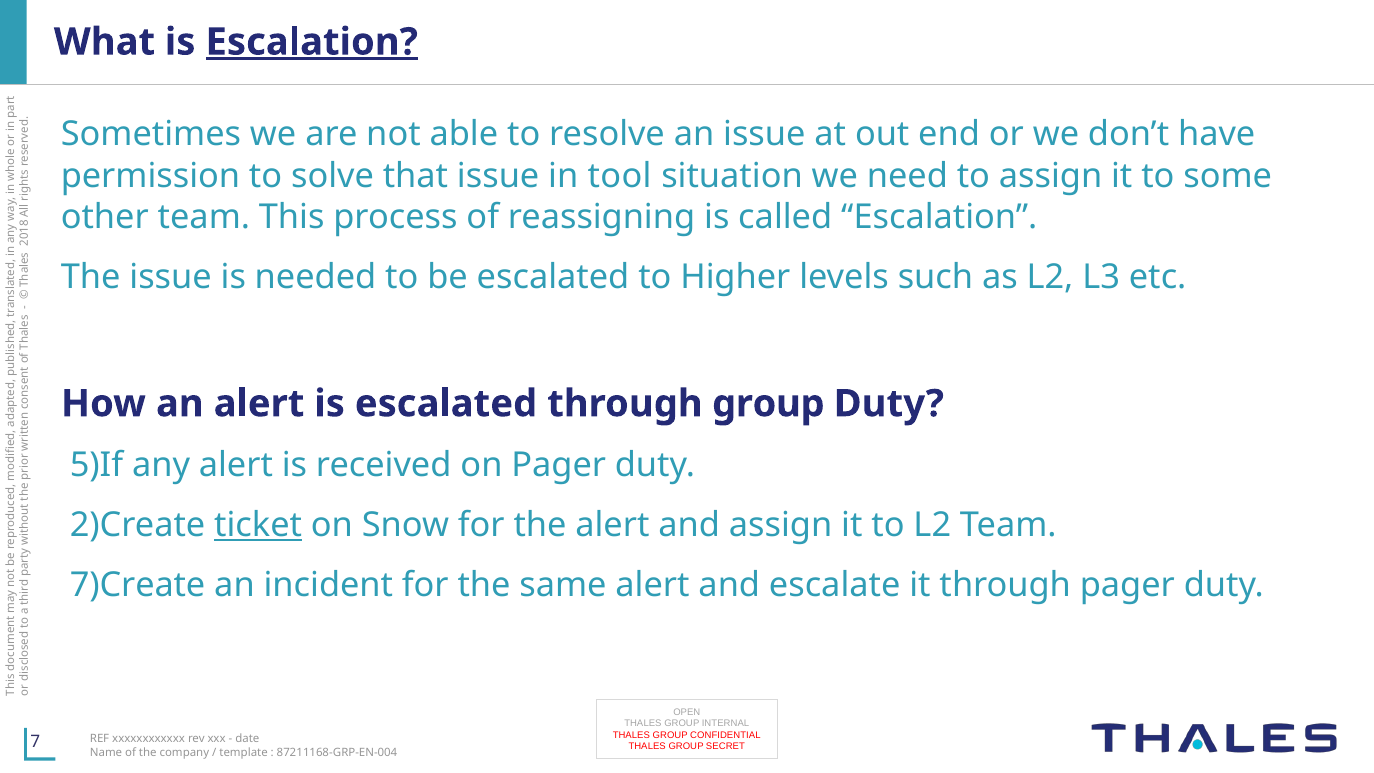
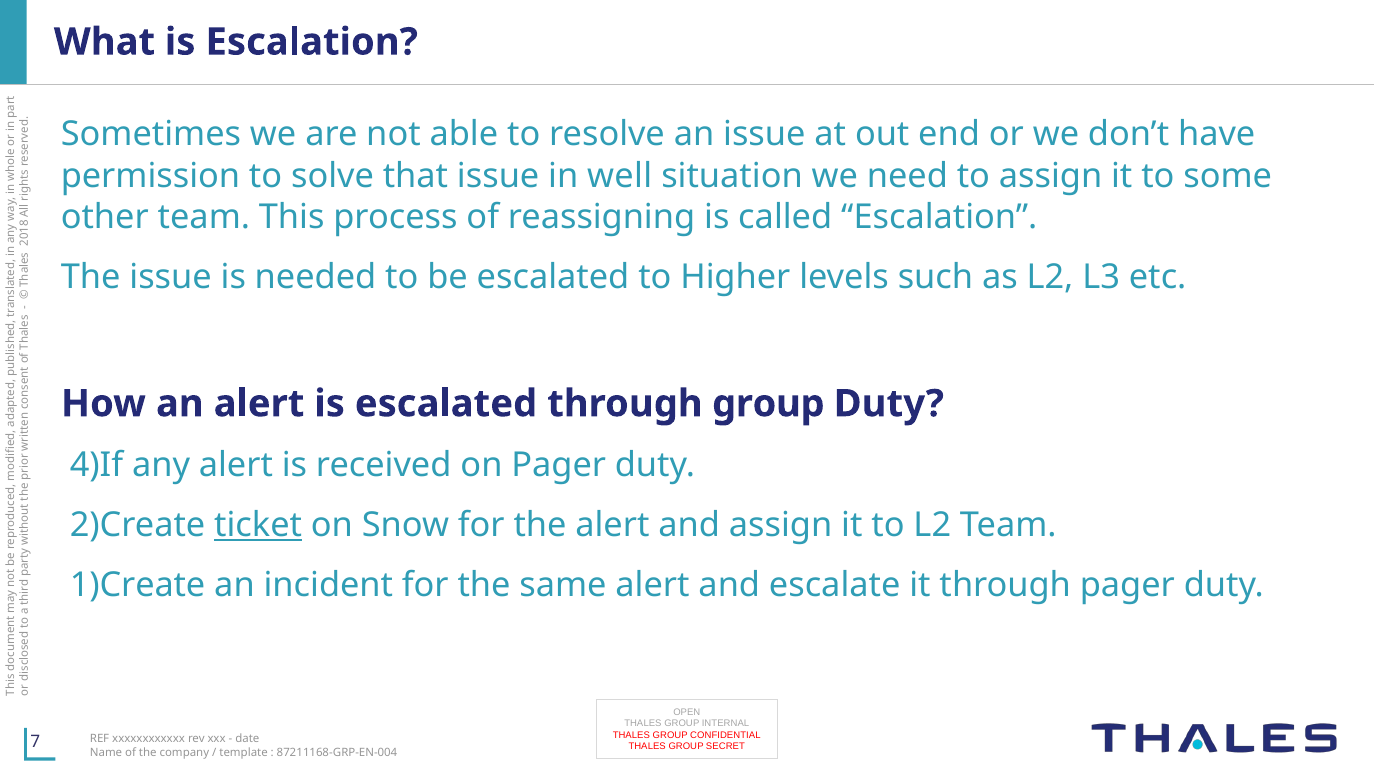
Escalation at (312, 42) underline: present -> none
tool: tool -> well
5)If: 5)If -> 4)If
7)Create: 7)Create -> 1)Create
